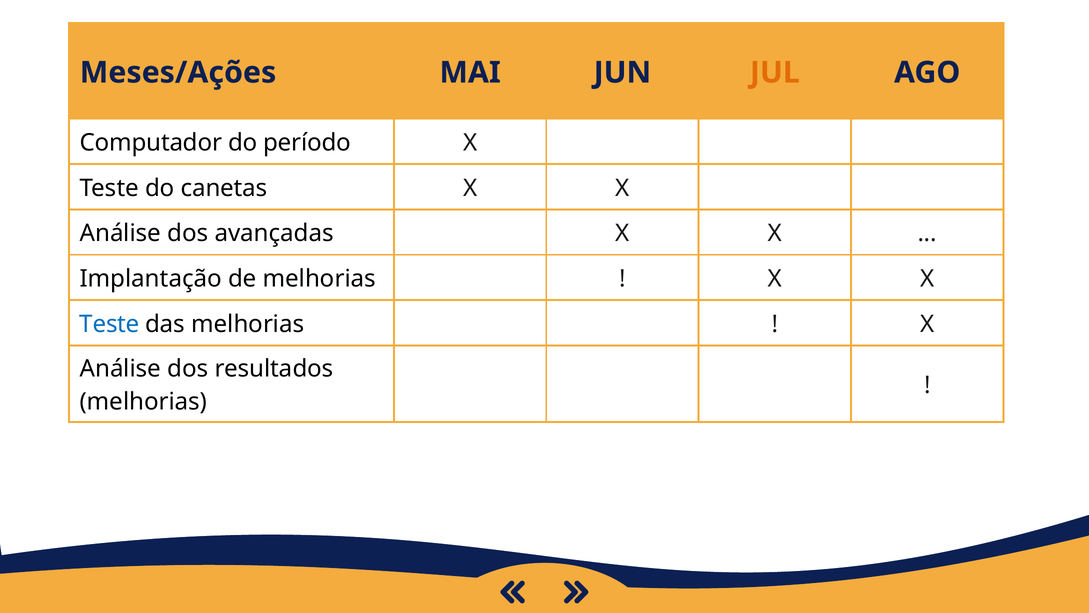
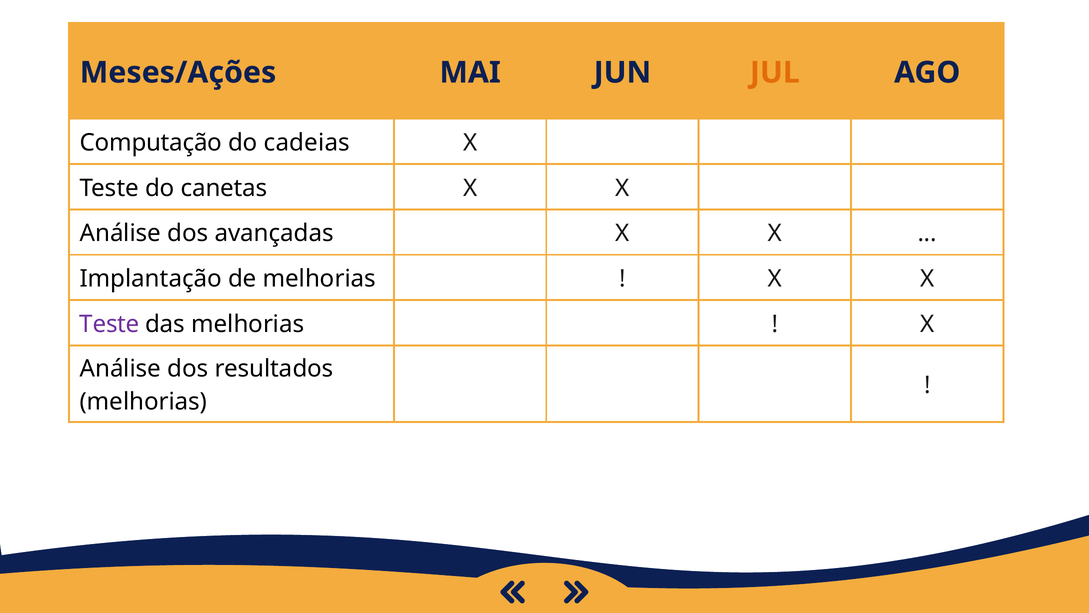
Computador: Computador -> Computação
período: período -> cadeias
Teste at (109, 324) colour: blue -> purple
